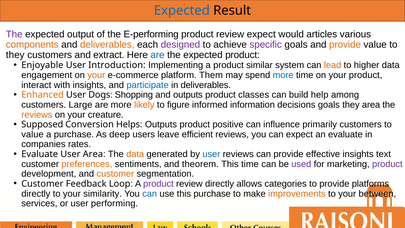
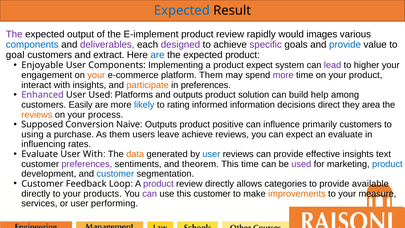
E-performing: E-performing -> E-implement
review expect: expect -> rapidly
articles: articles -> images
components at (32, 45) colour: orange -> blue
deliverables at (107, 45) colour: orange -> purple
provide at (345, 45) colour: orange -> blue
they at (15, 55): they -> goal
User Introduction: Introduction -> Components
product similar: similar -> expect
lead colour: orange -> purple
higher data: data -> your
more at (283, 75) colour: blue -> purple
participate colour: blue -> orange
in deliverables: deliverables -> preferences
Enhanced colour: orange -> purple
User Dogs: Dogs -> Used
Shopping: Shopping -> Platforms
classes: classes -> solution
Large: Large -> Easily
likely colour: orange -> blue
figure: figure -> rating
decisions goals: goals -> direct
creature: creature -> process
Helps: Helps -> Naive
value at (32, 134): value -> using
As deep: deep -> them
leave efficient: efficient -> achieve
companies: companies -> influencing
User Area: Area -> With
preferences at (87, 164) colour: orange -> purple
product at (387, 164) colour: purple -> blue
customer at (115, 174) colour: orange -> blue
platforms: platforms -> available
similarity: similarity -> products
can at (150, 194) colour: blue -> purple
this purchase: purchase -> customer
between: between -> measure
